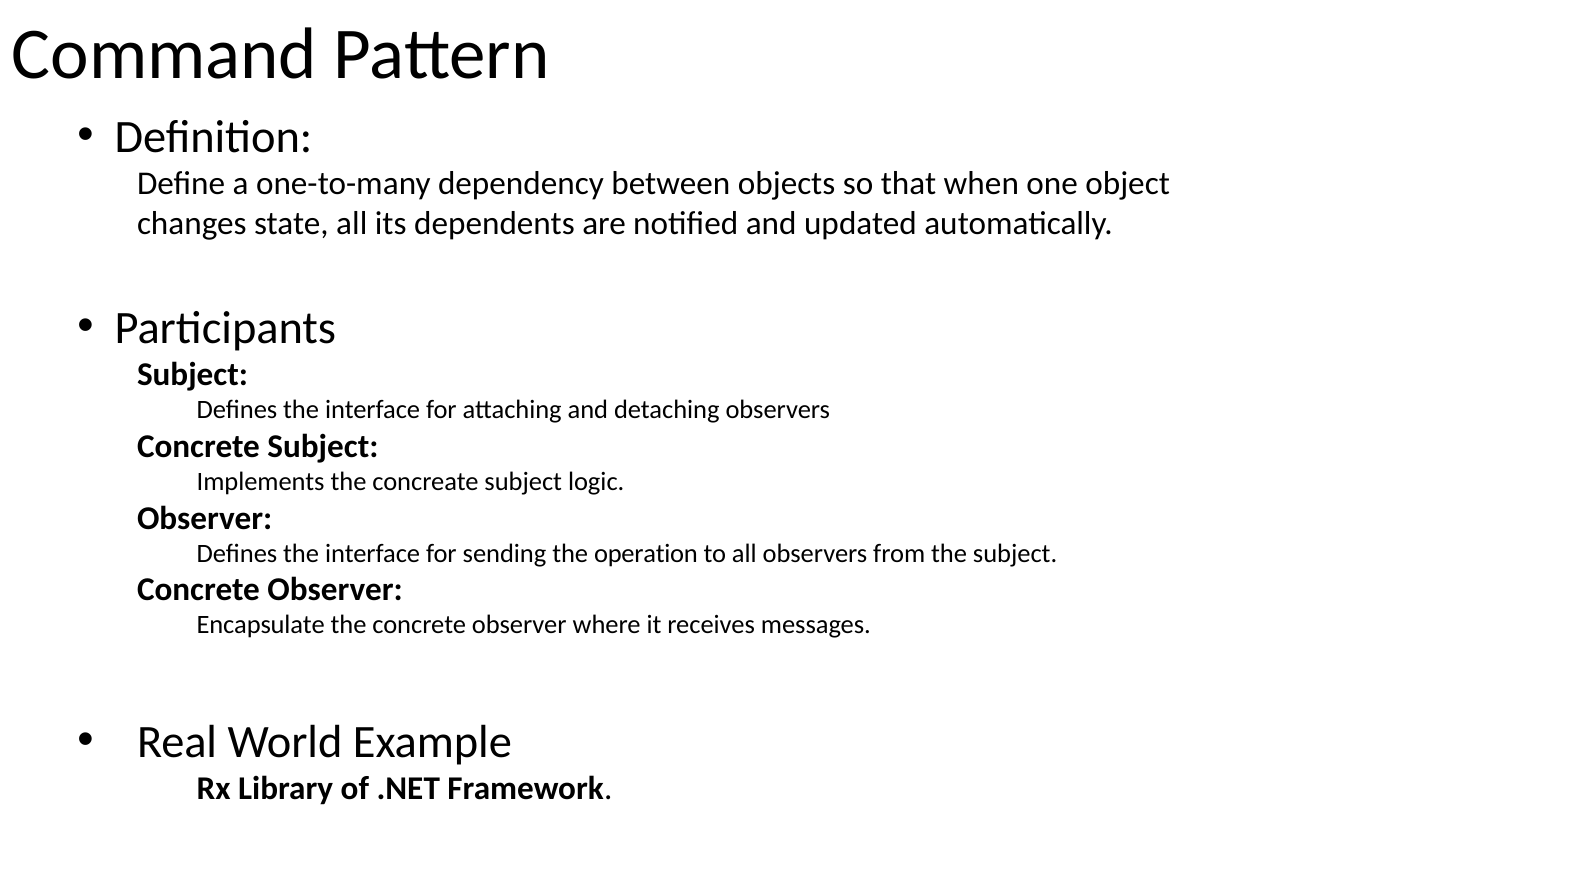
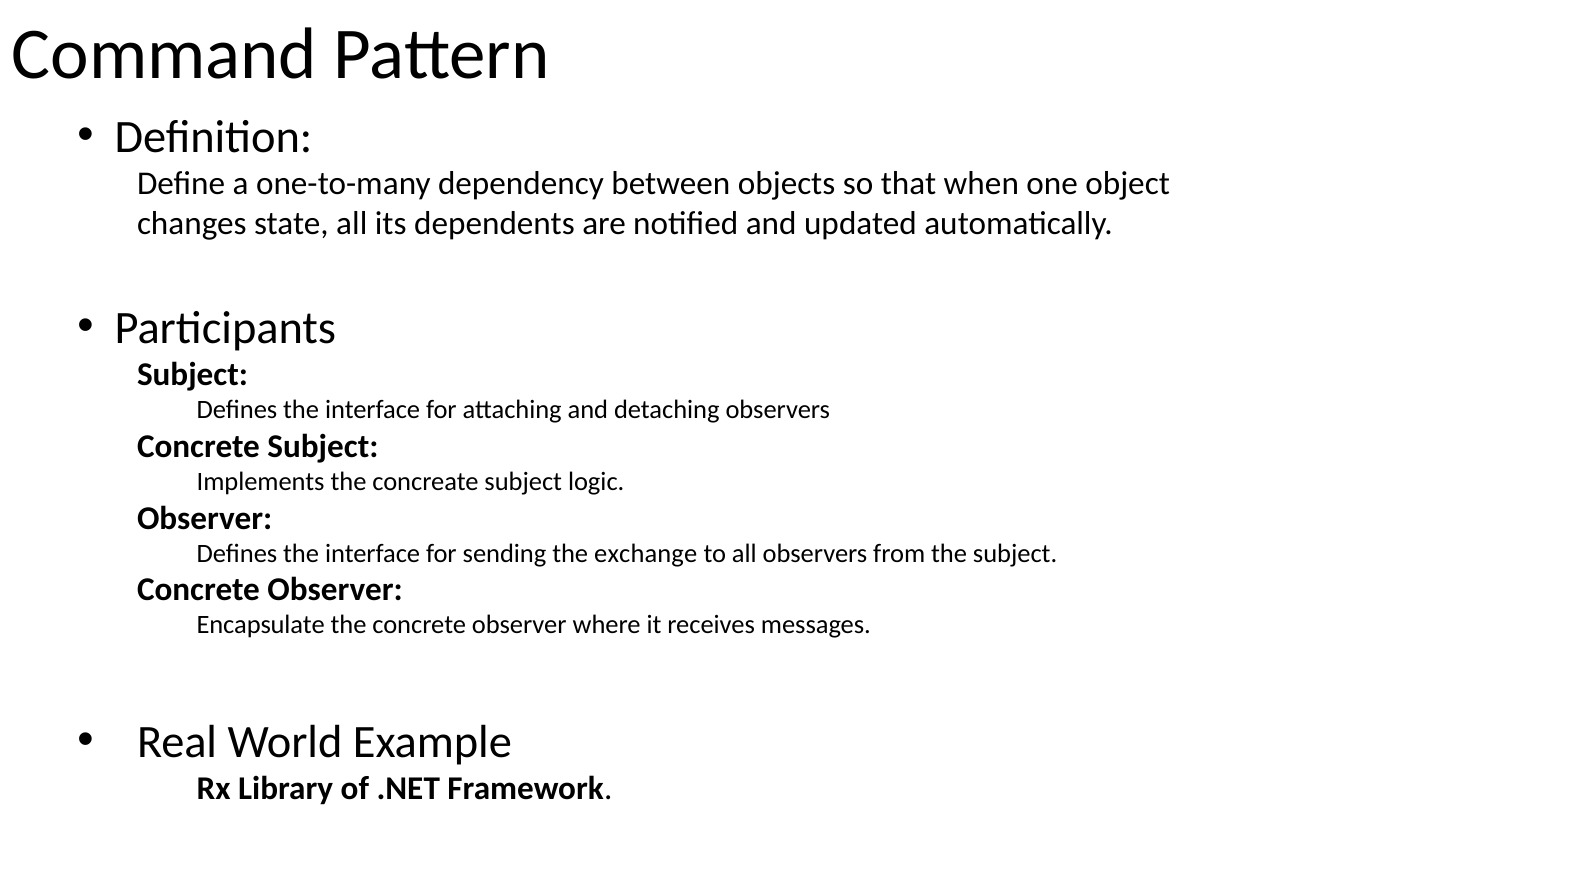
operation: operation -> exchange
